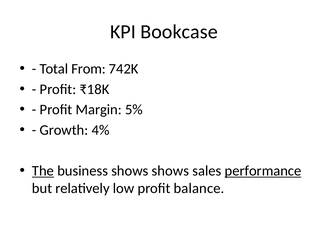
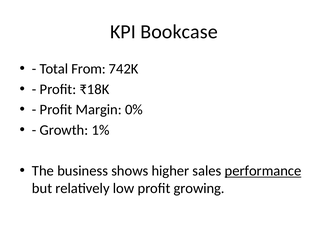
5%: 5% -> 0%
4%: 4% -> 1%
The underline: present -> none
shows shows: shows -> higher
balance: balance -> growing
